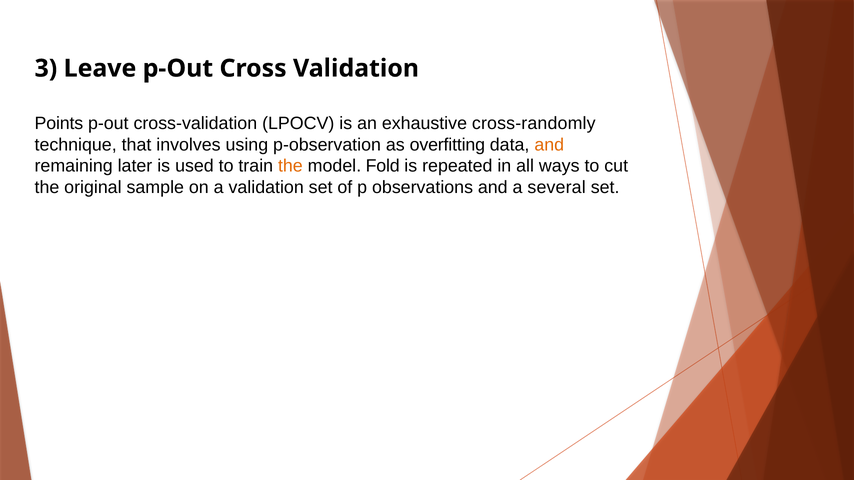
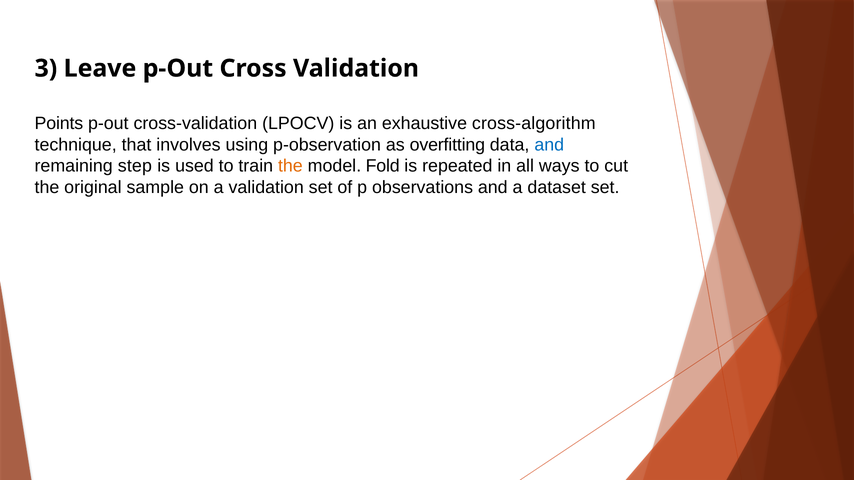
cross-randomly: cross-randomly -> cross-algorithm
and at (549, 145) colour: orange -> blue
later: later -> step
several: several -> dataset
